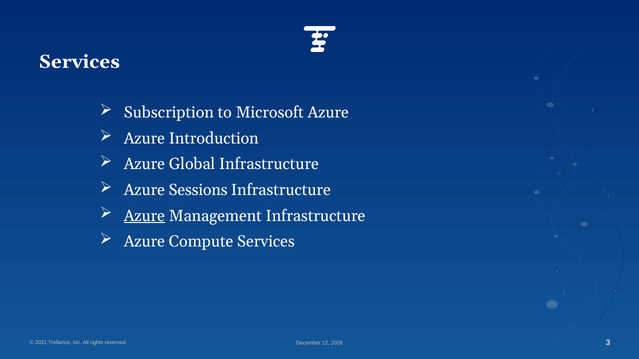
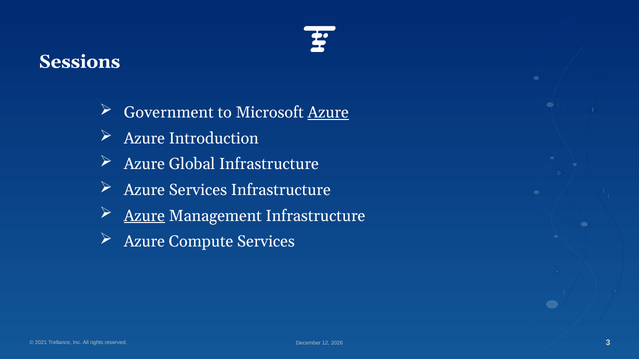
Services at (79, 62): Services -> Sessions
Subscription: Subscription -> Government
Azure at (328, 113) underline: none -> present
Azure Sessions: Sessions -> Services
